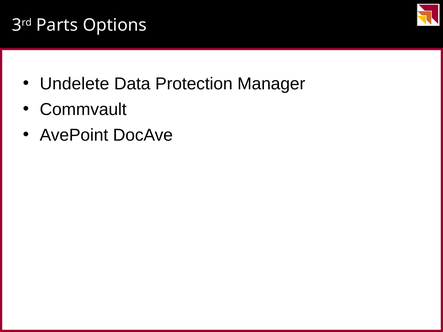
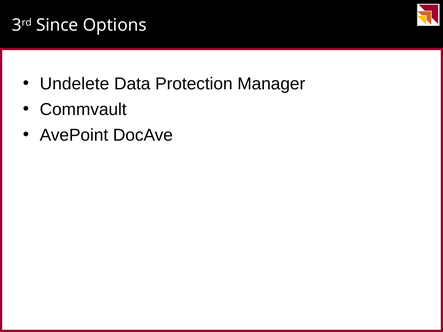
Parts: Parts -> Since
